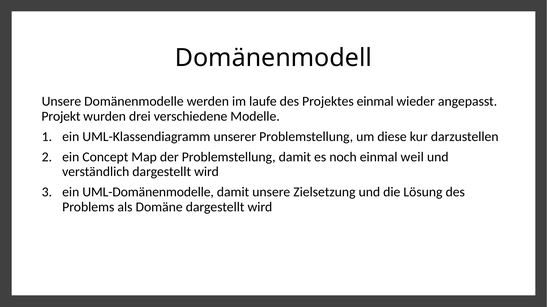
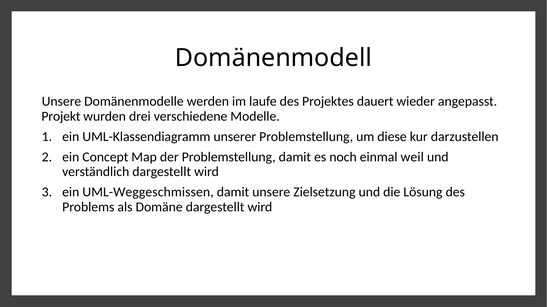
Projektes einmal: einmal -> dauert
UML-Domänenmodelle: UML-Domänenmodelle -> UML-Weggeschmissen
